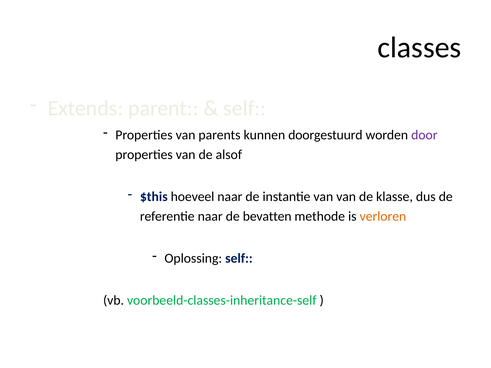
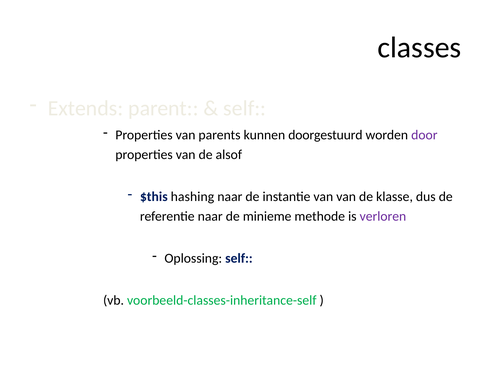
hoeveel: hoeveel -> hashing
bevatten: bevatten -> minieme
verloren colour: orange -> purple
